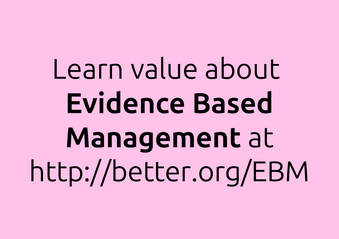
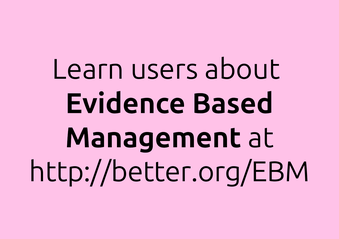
value: value -> users
